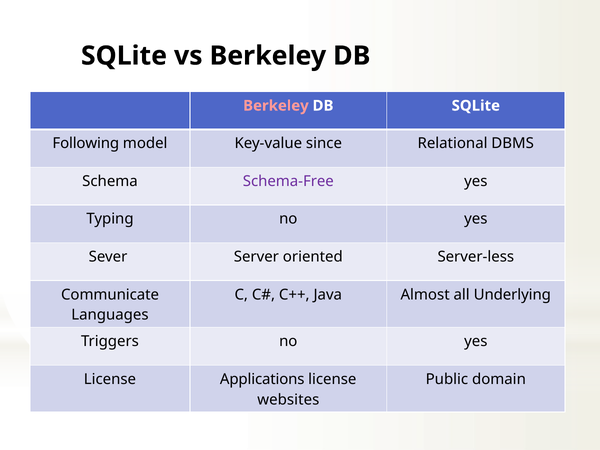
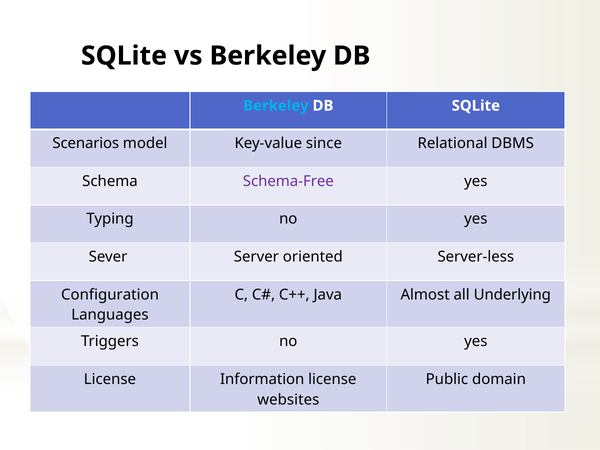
Berkeley at (276, 106) colour: pink -> light blue
Following: Following -> Scenarios
Communicate: Communicate -> Configuration
Applications: Applications -> Information
